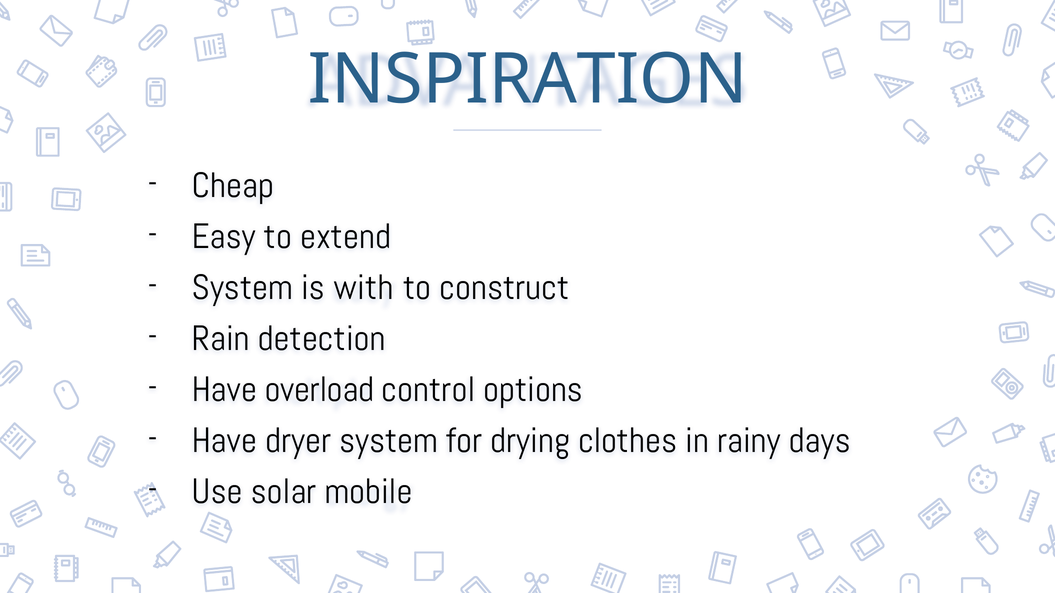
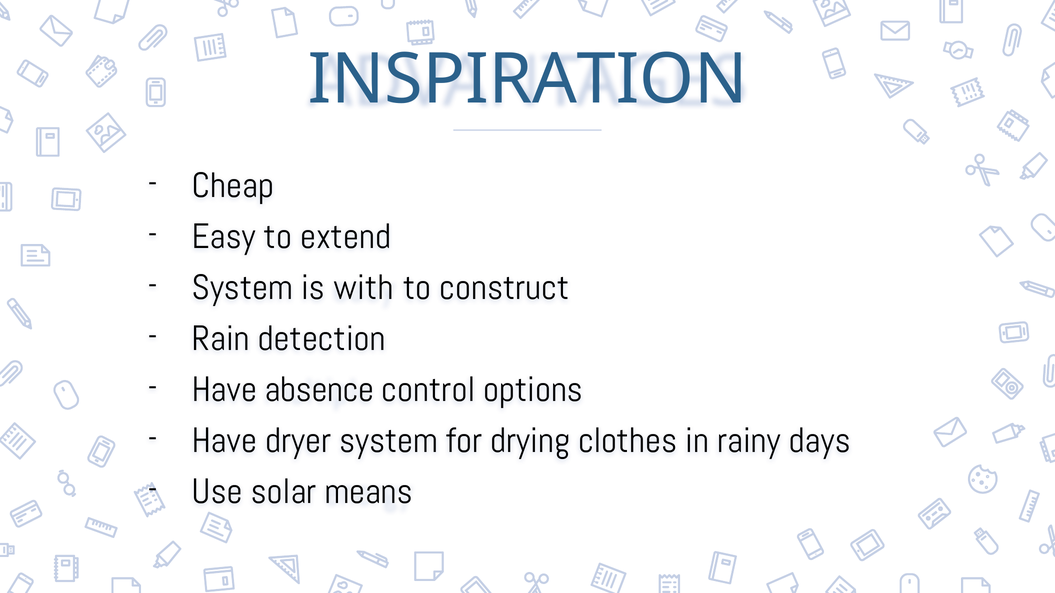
overload: overload -> absence
mobile: mobile -> means
